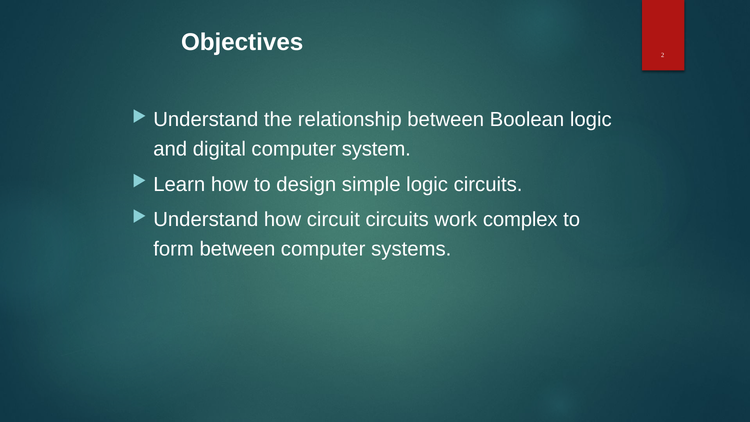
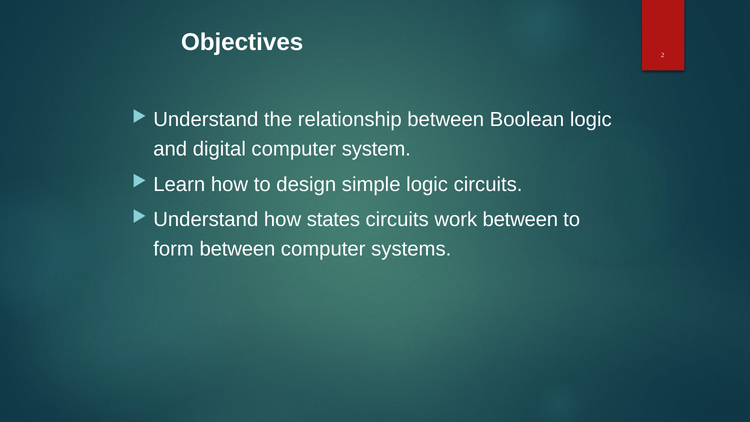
circuit: circuit -> states
work complex: complex -> between
